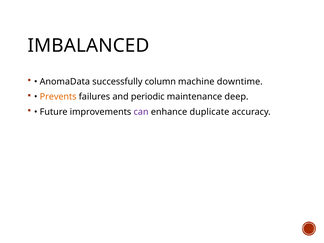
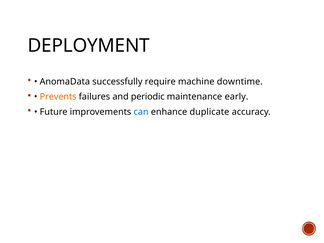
IMBALANCED: IMBALANCED -> DEPLOYMENT
column: column -> require
deep: deep -> early
can colour: purple -> blue
